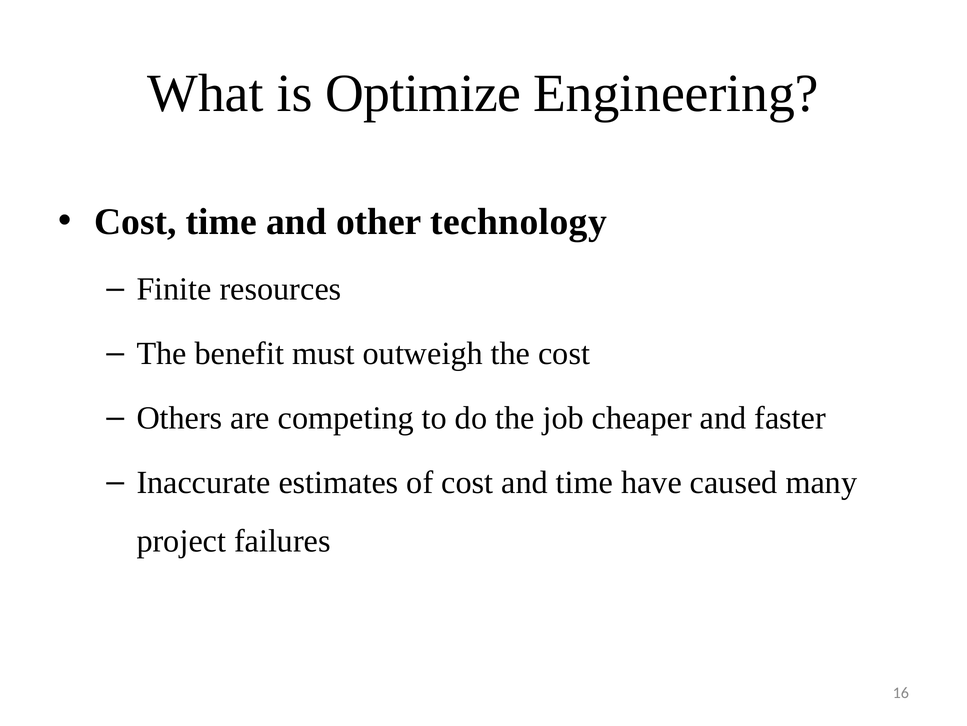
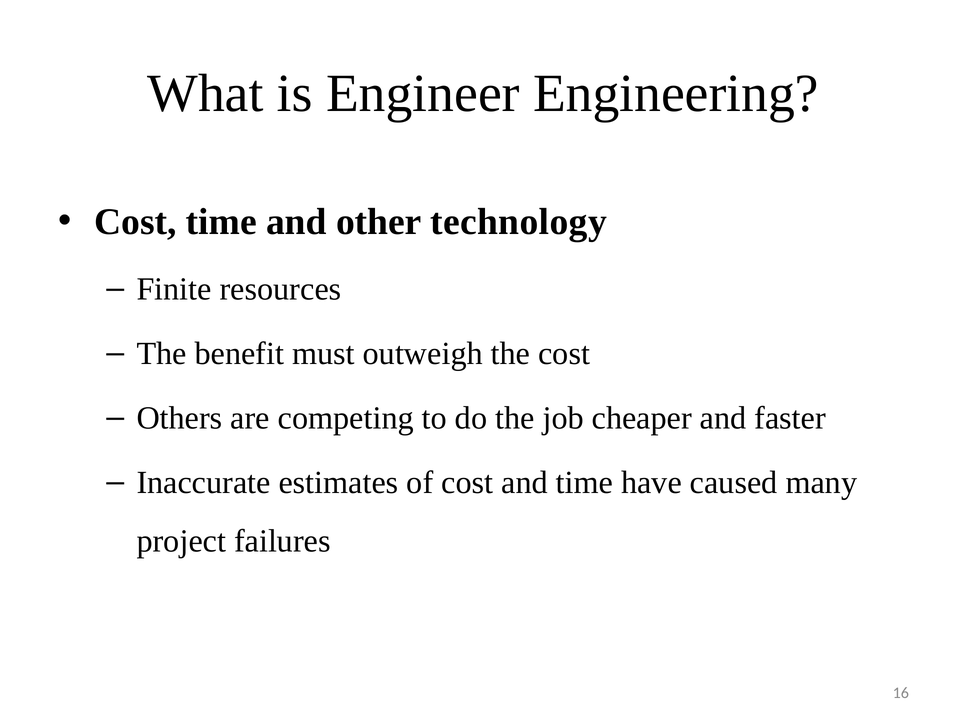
Optimize: Optimize -> Engineer
